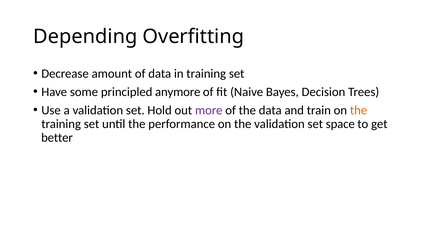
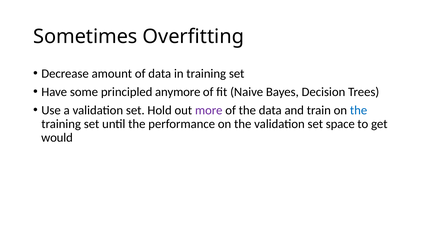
Depending: Depending -> Sometimes
the at (359, 110) colour: orange -> blue
better: better -> would
